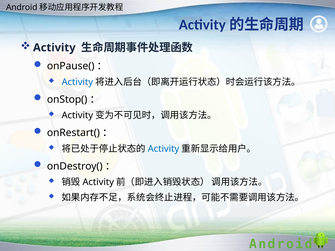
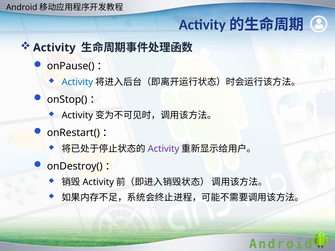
Activity at (163, 149) colour: blue -> purple
